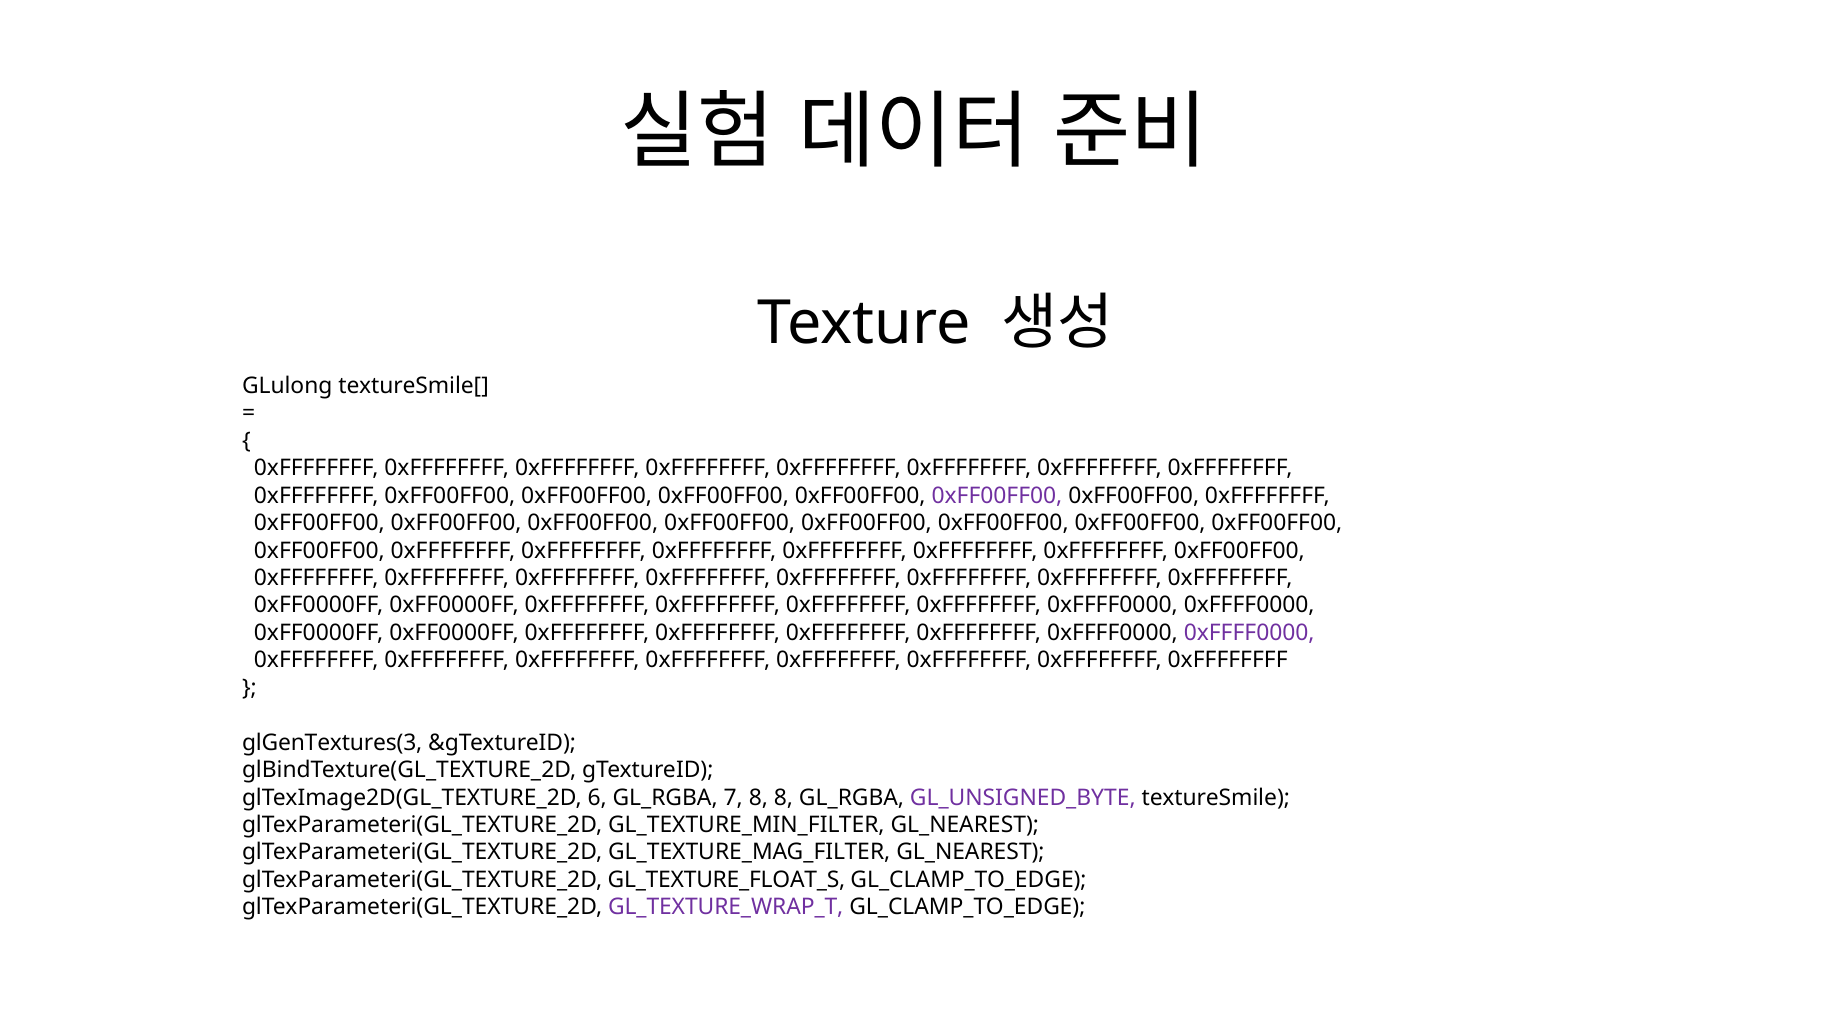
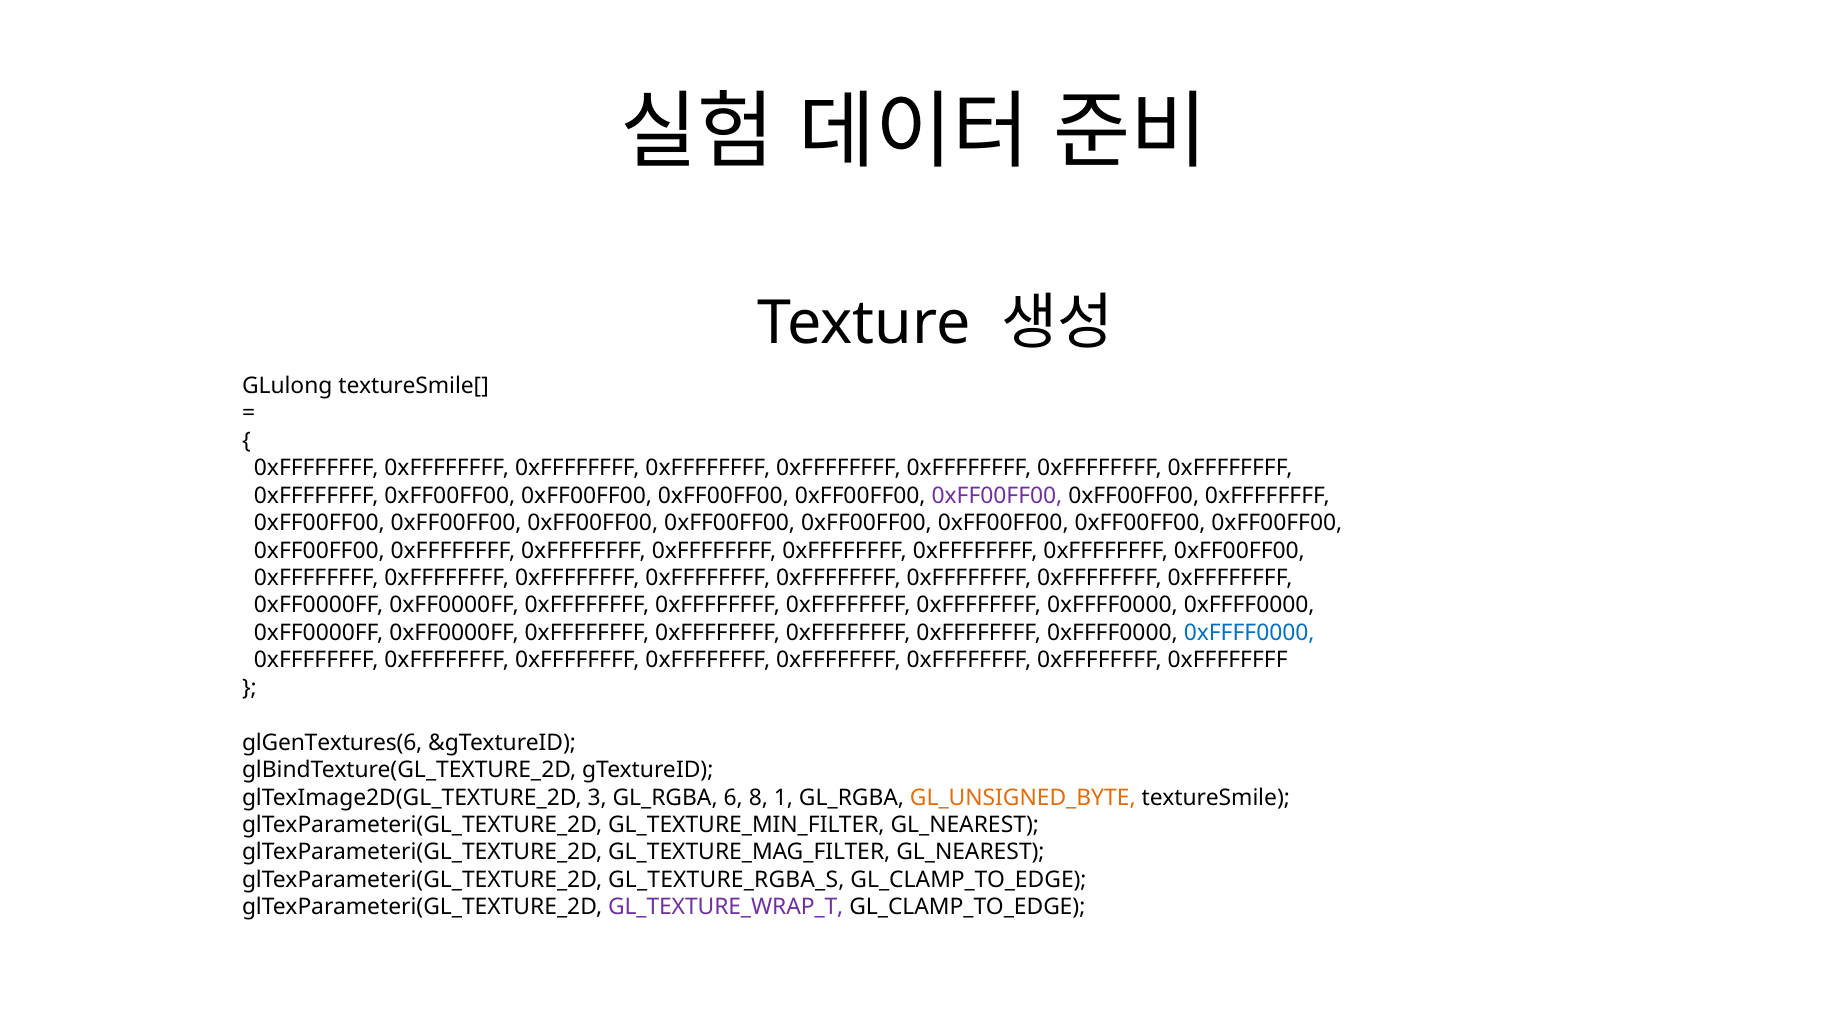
0xFFFF0000 at (1249, 633) colour: purple -> blue
glGenTextures(3: glGenTextures(3 -> glGenTextures(6
6: 6 -> 3
7: 7 -> 6
8 8: 8 -> 1
GL_UNSIGNED_BYTE colour: purple -> orange
GL_TEXTURE_FLOAT_S: GL_TEXTURE_FLOAT_S -> GL_TEXTURE_RGBA_S
